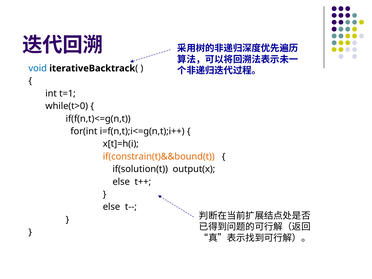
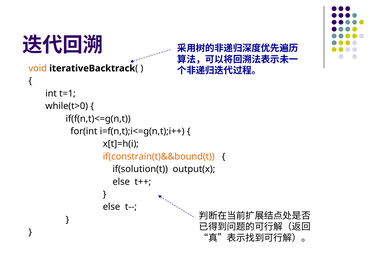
void colour: blue -> orange
